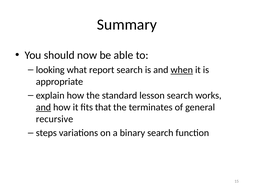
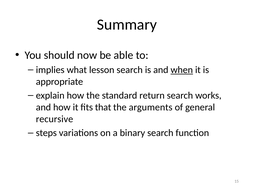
looking: looking -> implies
report: report -> lesson
lesson: lesson -> return
and at (43, 108) underline: present -> none
terminates: terminates -> arguments
